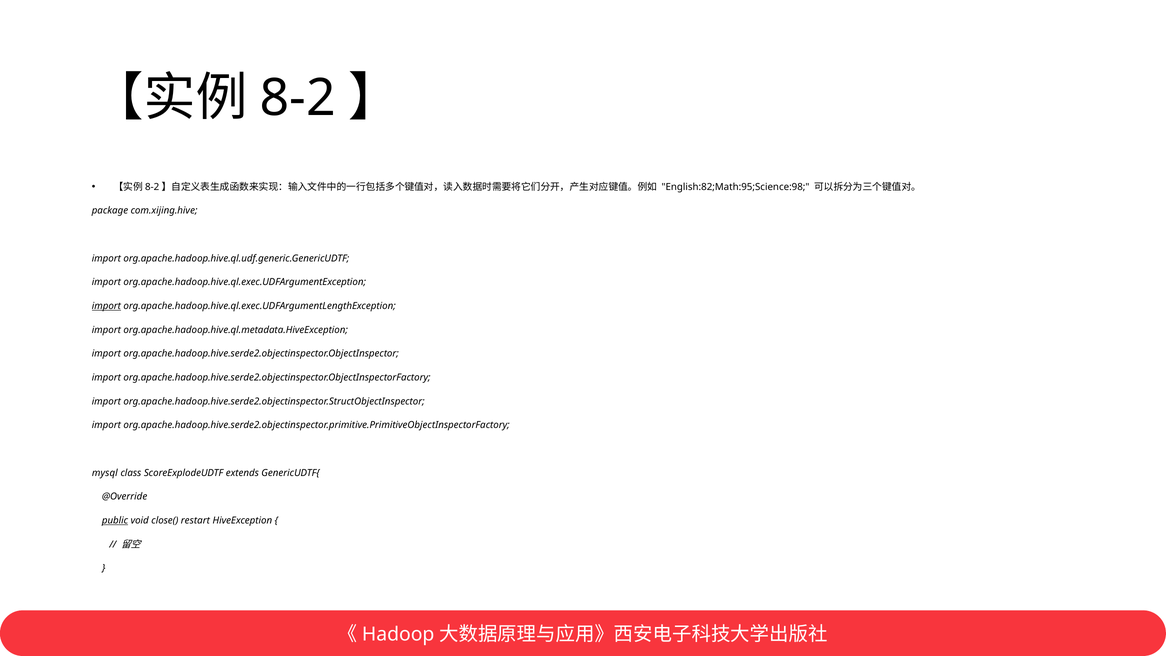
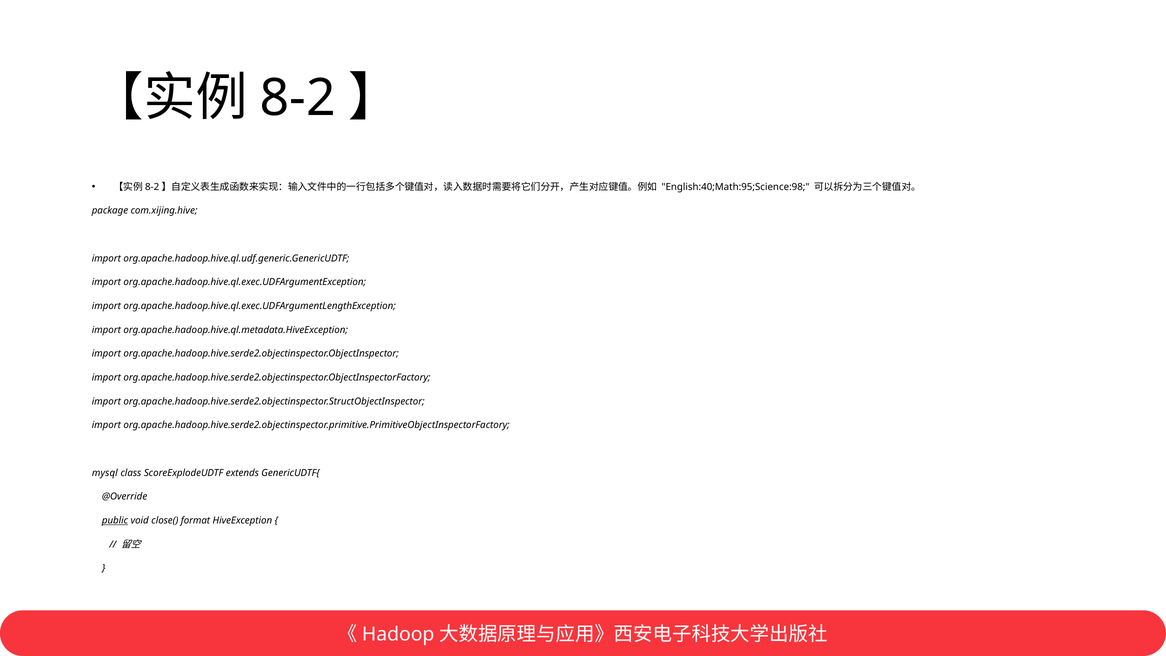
English:82;Math:95;Science:98: English:82;Math:95;Science:98 -> English:40;Math:95;Science:98
import at (106, 306) underline: present -> none
restart: restart -> format
